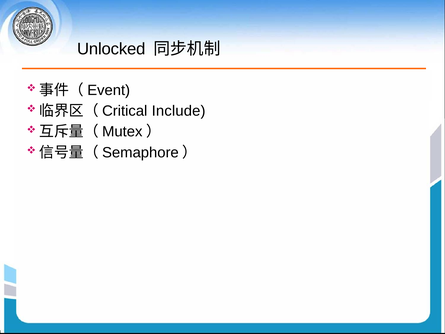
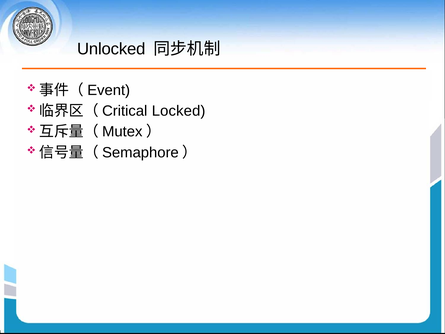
Include: Include -> Locked
